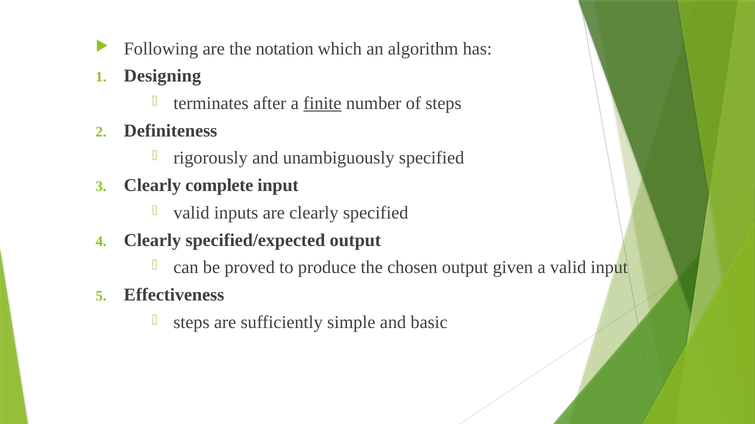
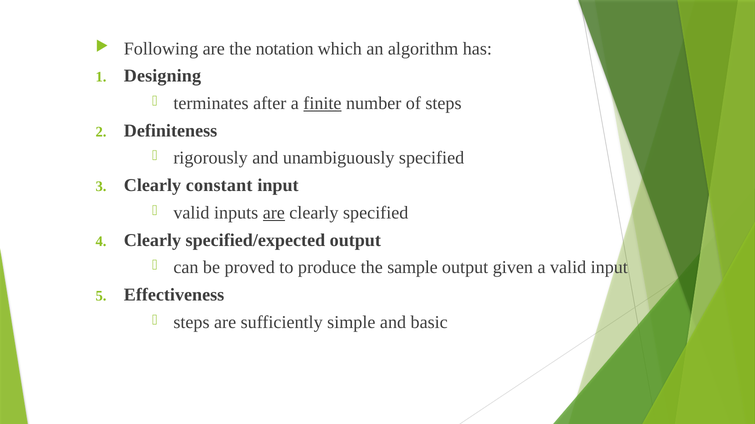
complete: complete -> constant
are at (274, 213) underline: none -> present
chosen: chosen -> sample
